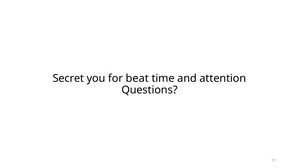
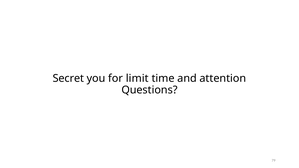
beat: beat -> limit
